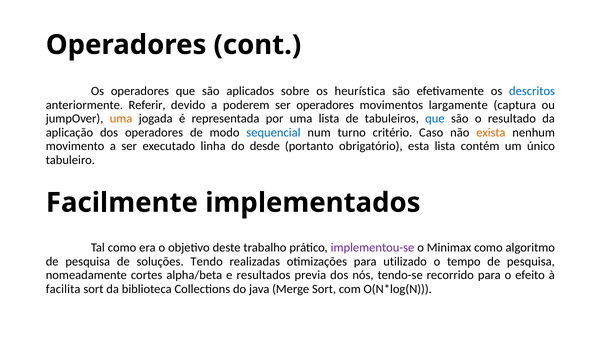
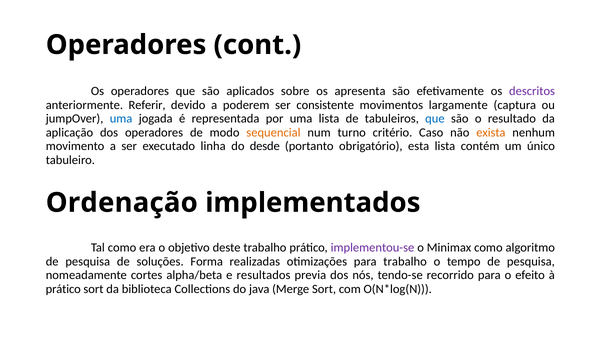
heurística: heurística -> apresenta
descritos colour: blue -> purple
ser operadores: operadores -> consistente
uma at (121, 119) colour: orange -> blue
sequencial colour: blue -> orange
Facilmente: Facilmente -> Ordenação
Tendo: Tendo -> Forma
para utilizado: utilizado -> trabalho
facilita at (63, 289): facilita -> prático
